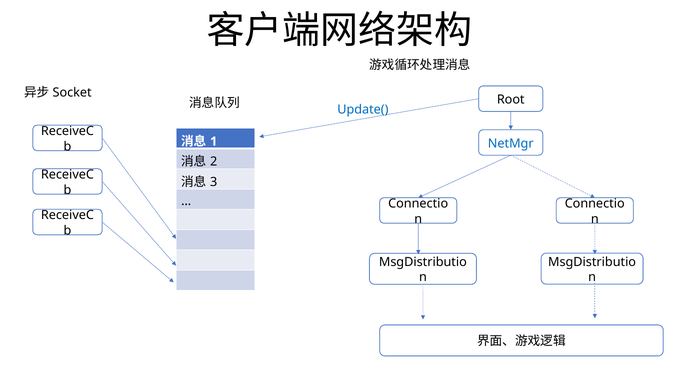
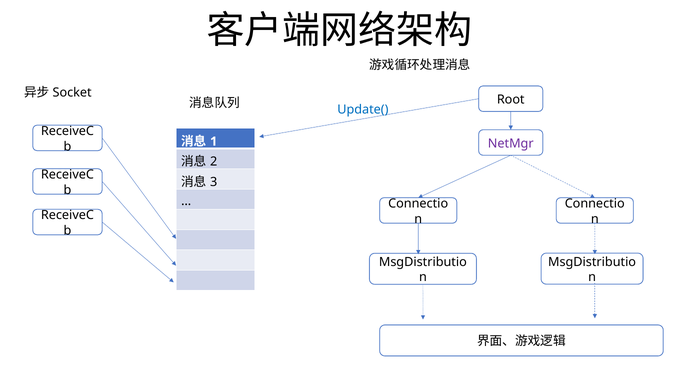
NetMgr colour: blue -> purple
